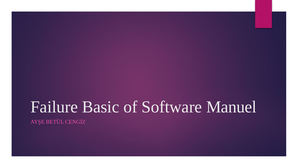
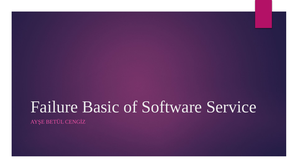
Manuel: Manuel -> Service
